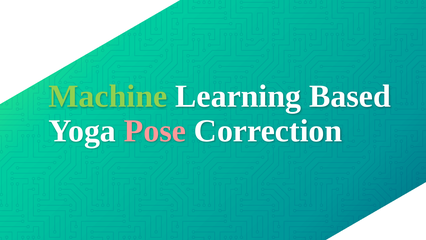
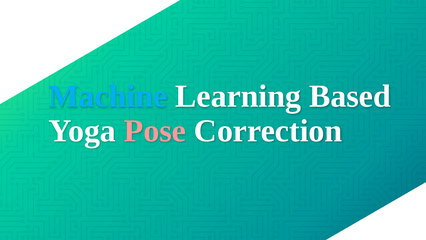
Machine colour: light green -> light blue
